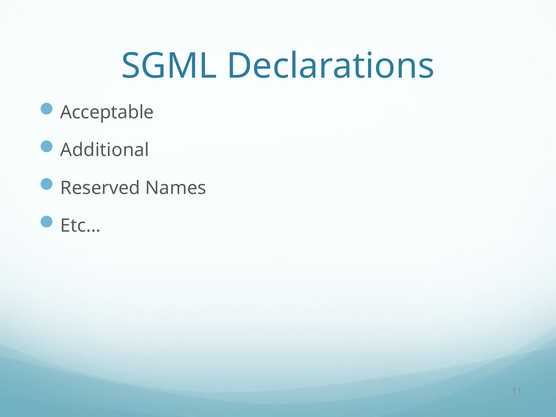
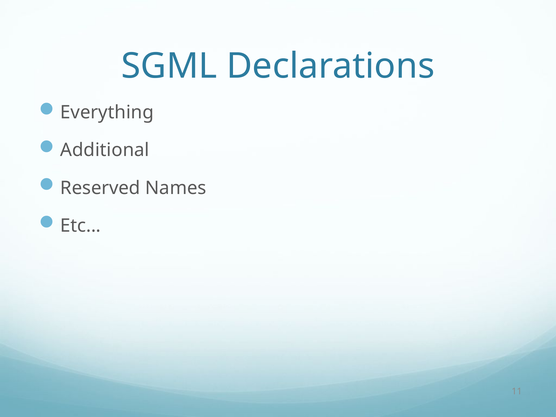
Acceptable: Acceptable -> Everything
